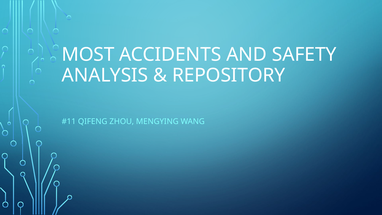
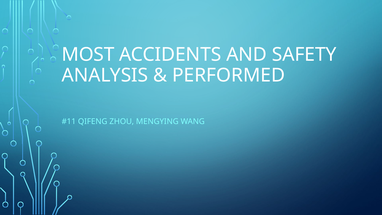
REPOSITORY: REPOSITORY -> PERFORMED
